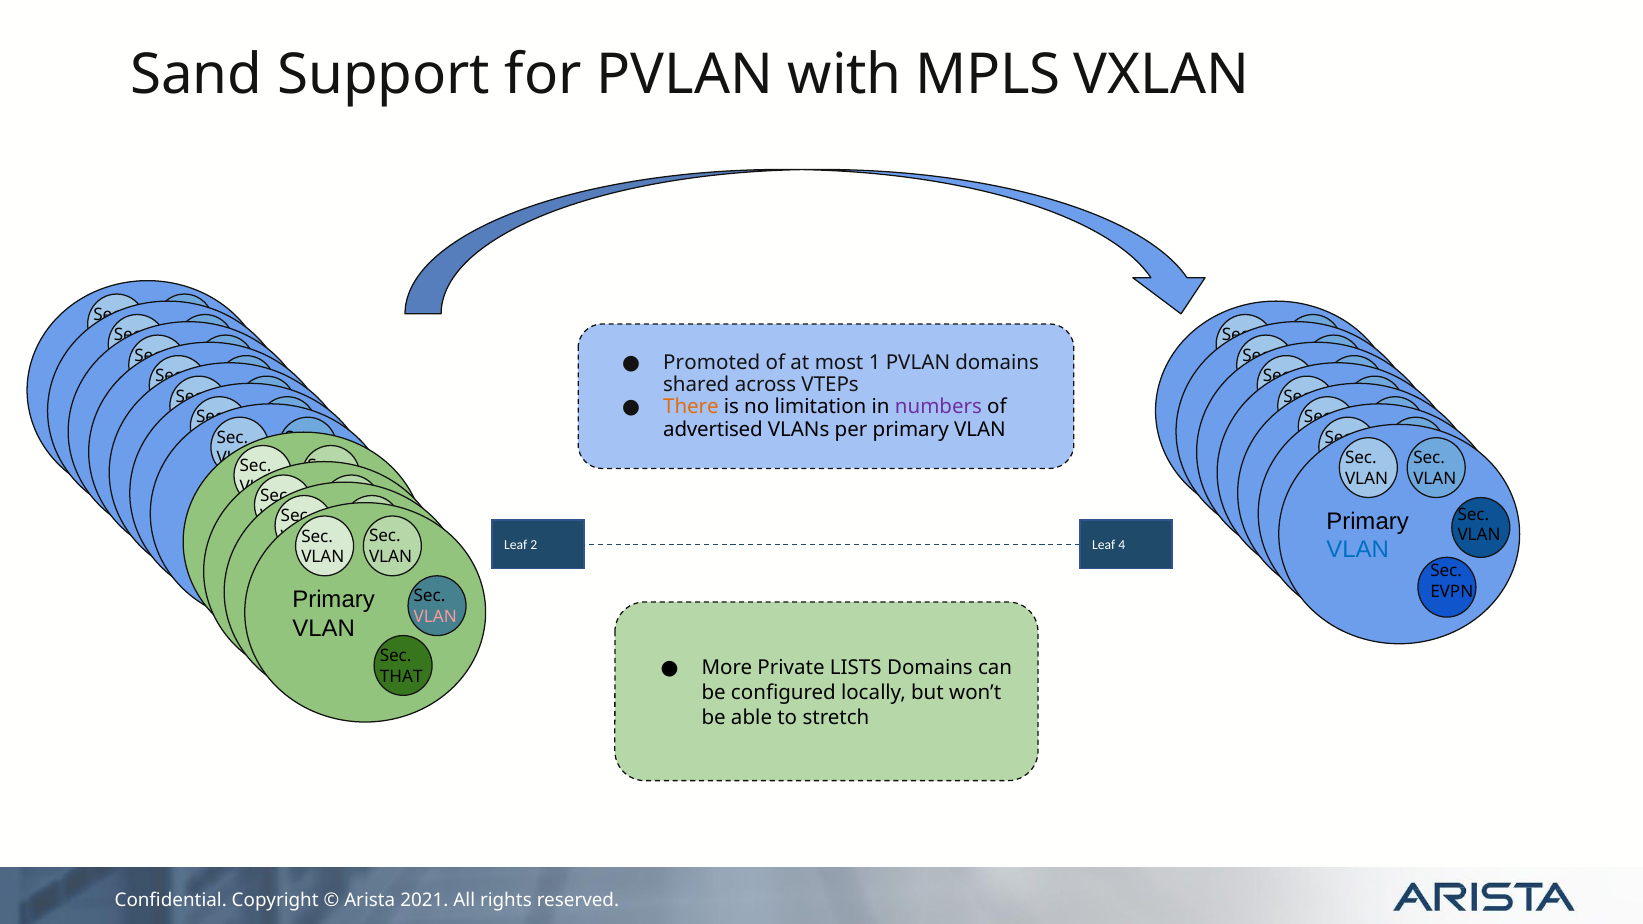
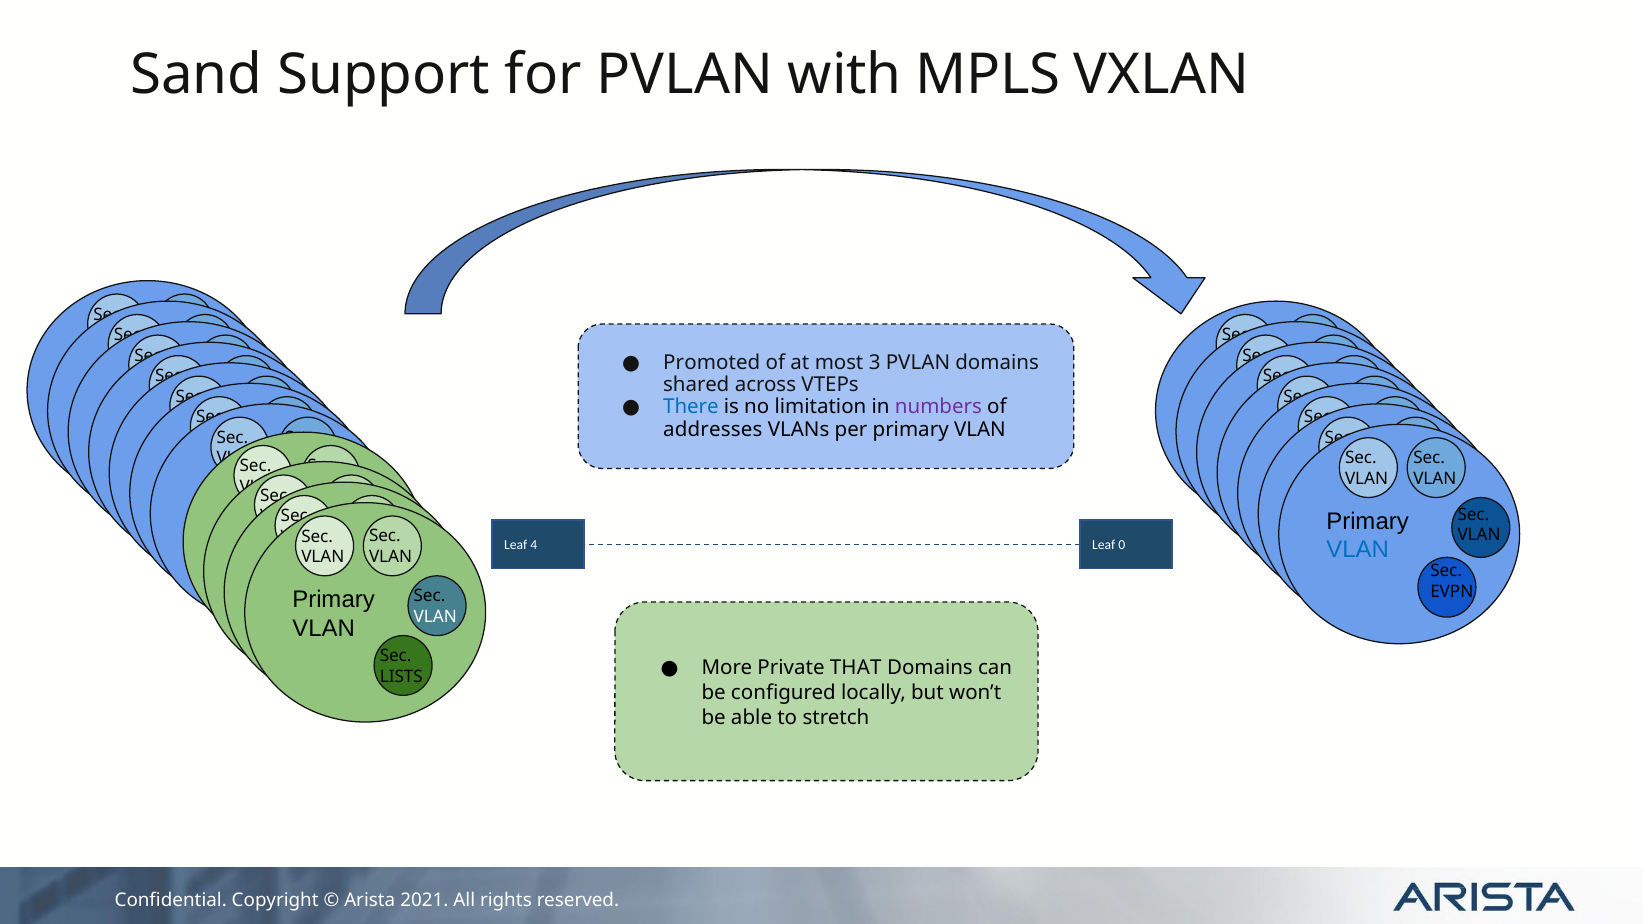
1: 1 -> 3
There colour: orange -> blue
advertised: advertised -> addresses
2: 2 -> 4
4: 4 -> 0
VLAN at (435, 617) colour: pink -> white
LISTS: LISTS -> THAT
THAT: THAT -> LISTS
